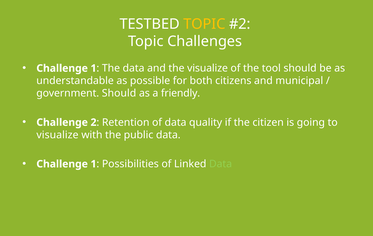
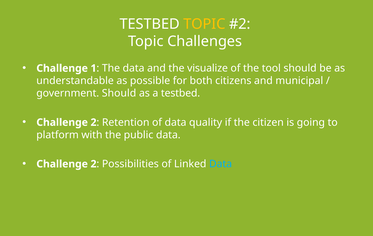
a friendly: friendly -> testbed
visualize at (57, 135): visualize -> platform
1 at (94, 164): 1 -> 2
Data at (221, 164) colour: light green -> light blue
